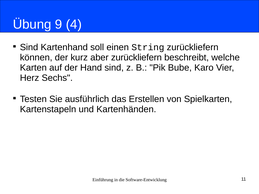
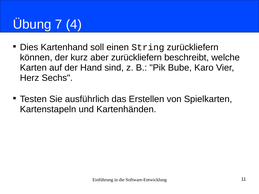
9: 9 -> 7
Sind at (29, 47): Sind -> Dies
